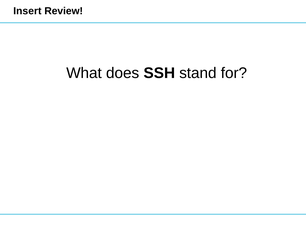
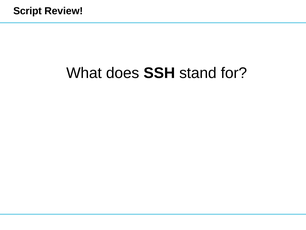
Insert: Insert -> Script
